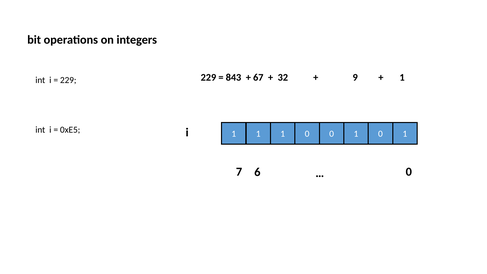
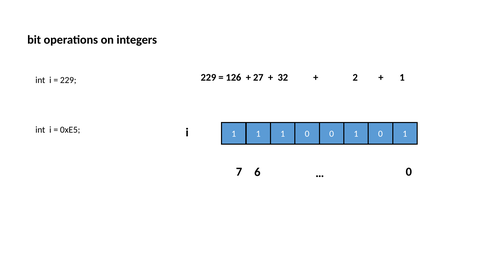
843: 843 -> 126
67: 67 -> 27
9: 9 -> 2
